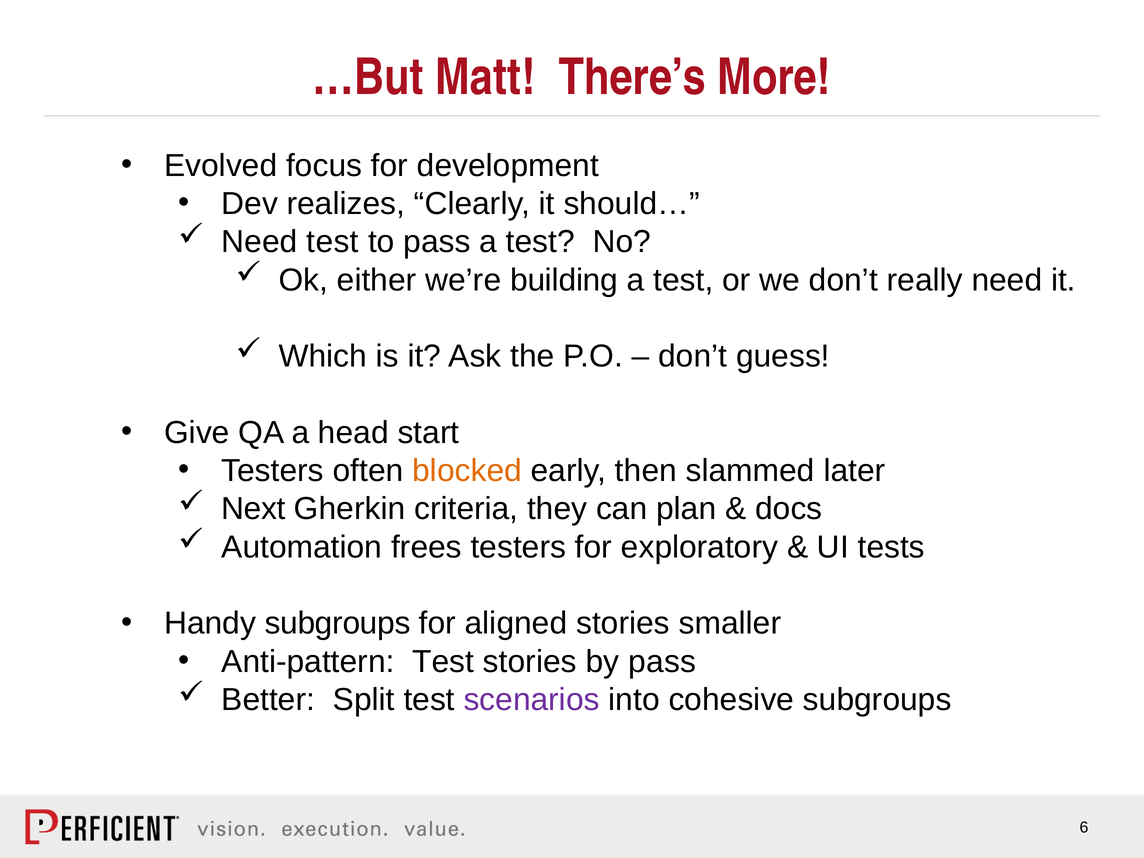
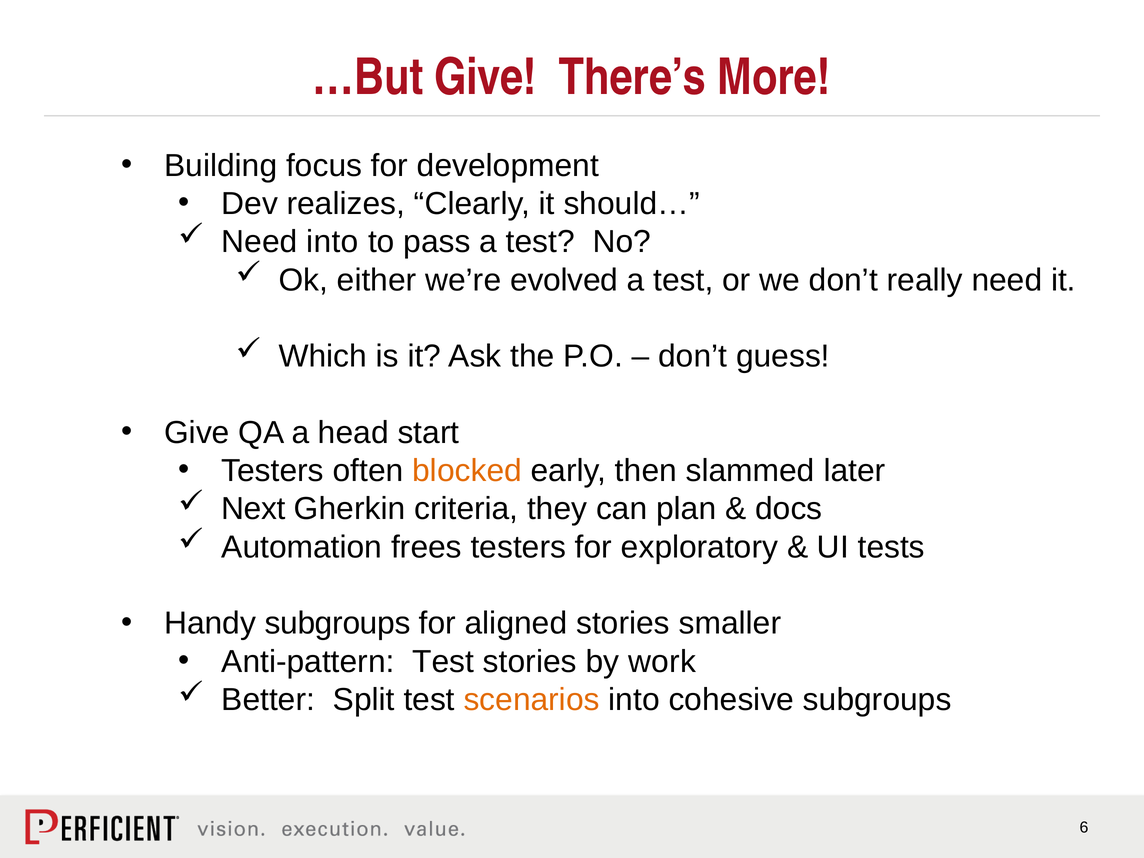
…But Matt: Matt -> Give
Evolved: Evolved -> Building
Need test: test -> into
building: building -> evolved
by pass: pass -> work
scenarios colour: purple -> orange
